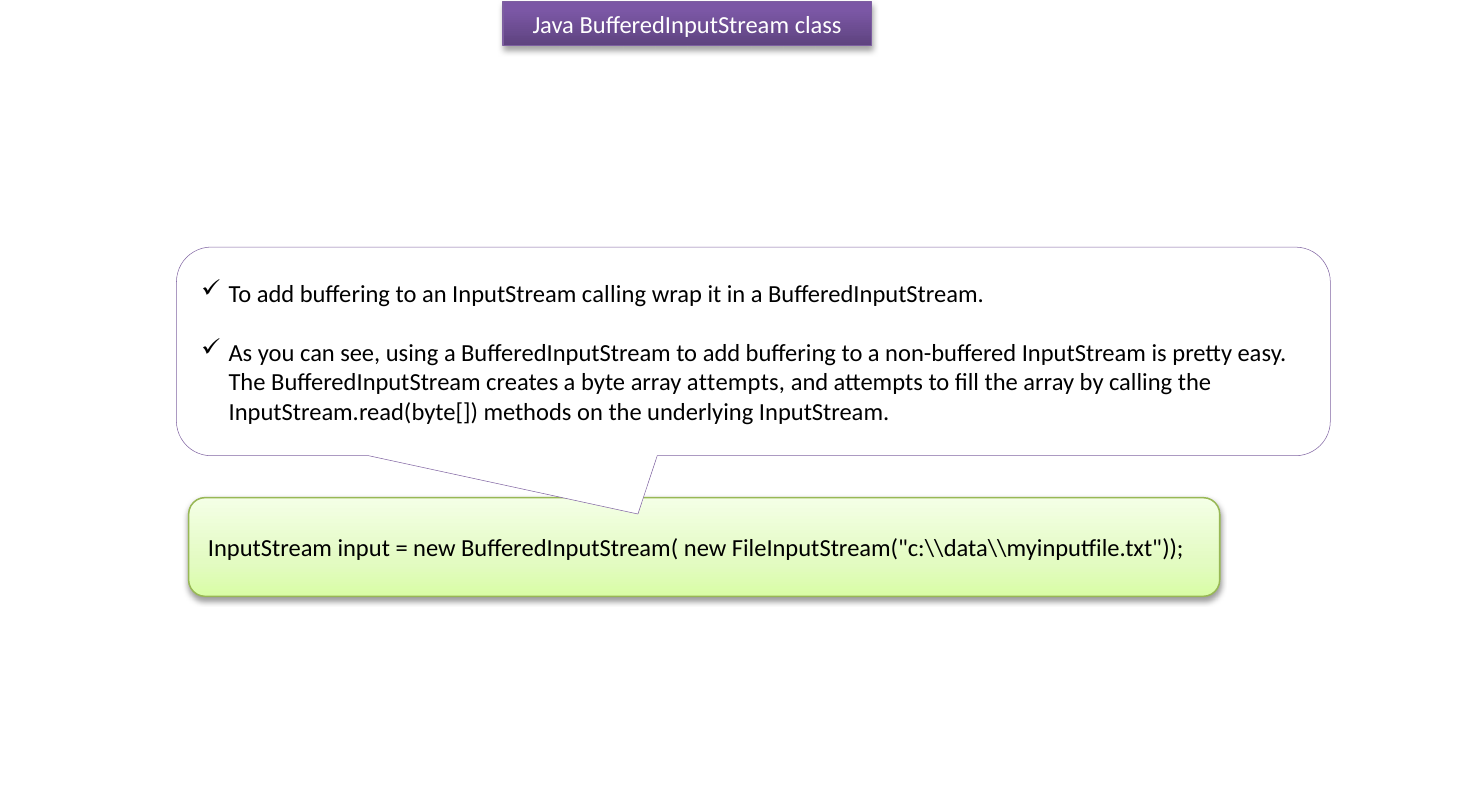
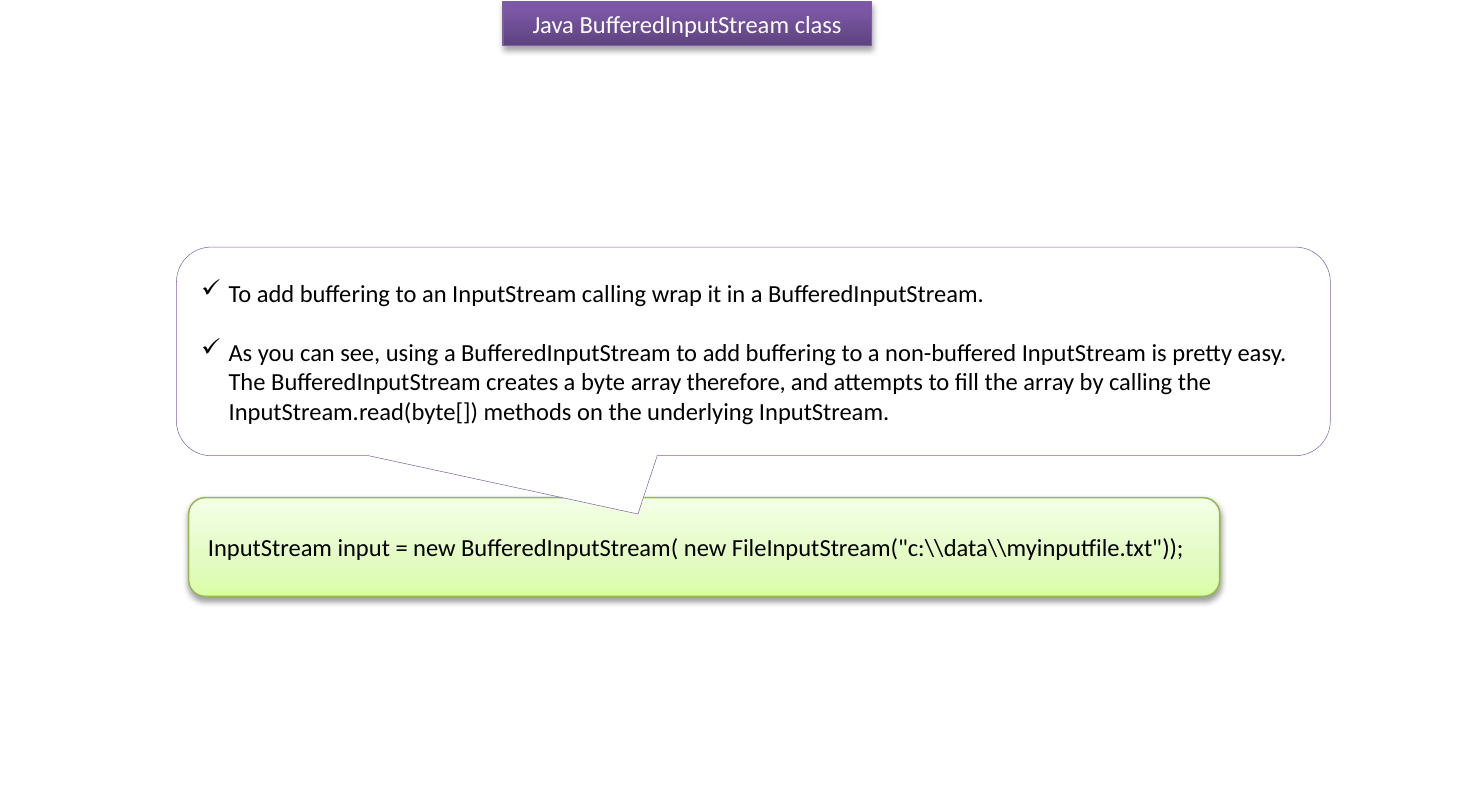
array attempts: attempts -> therefore
